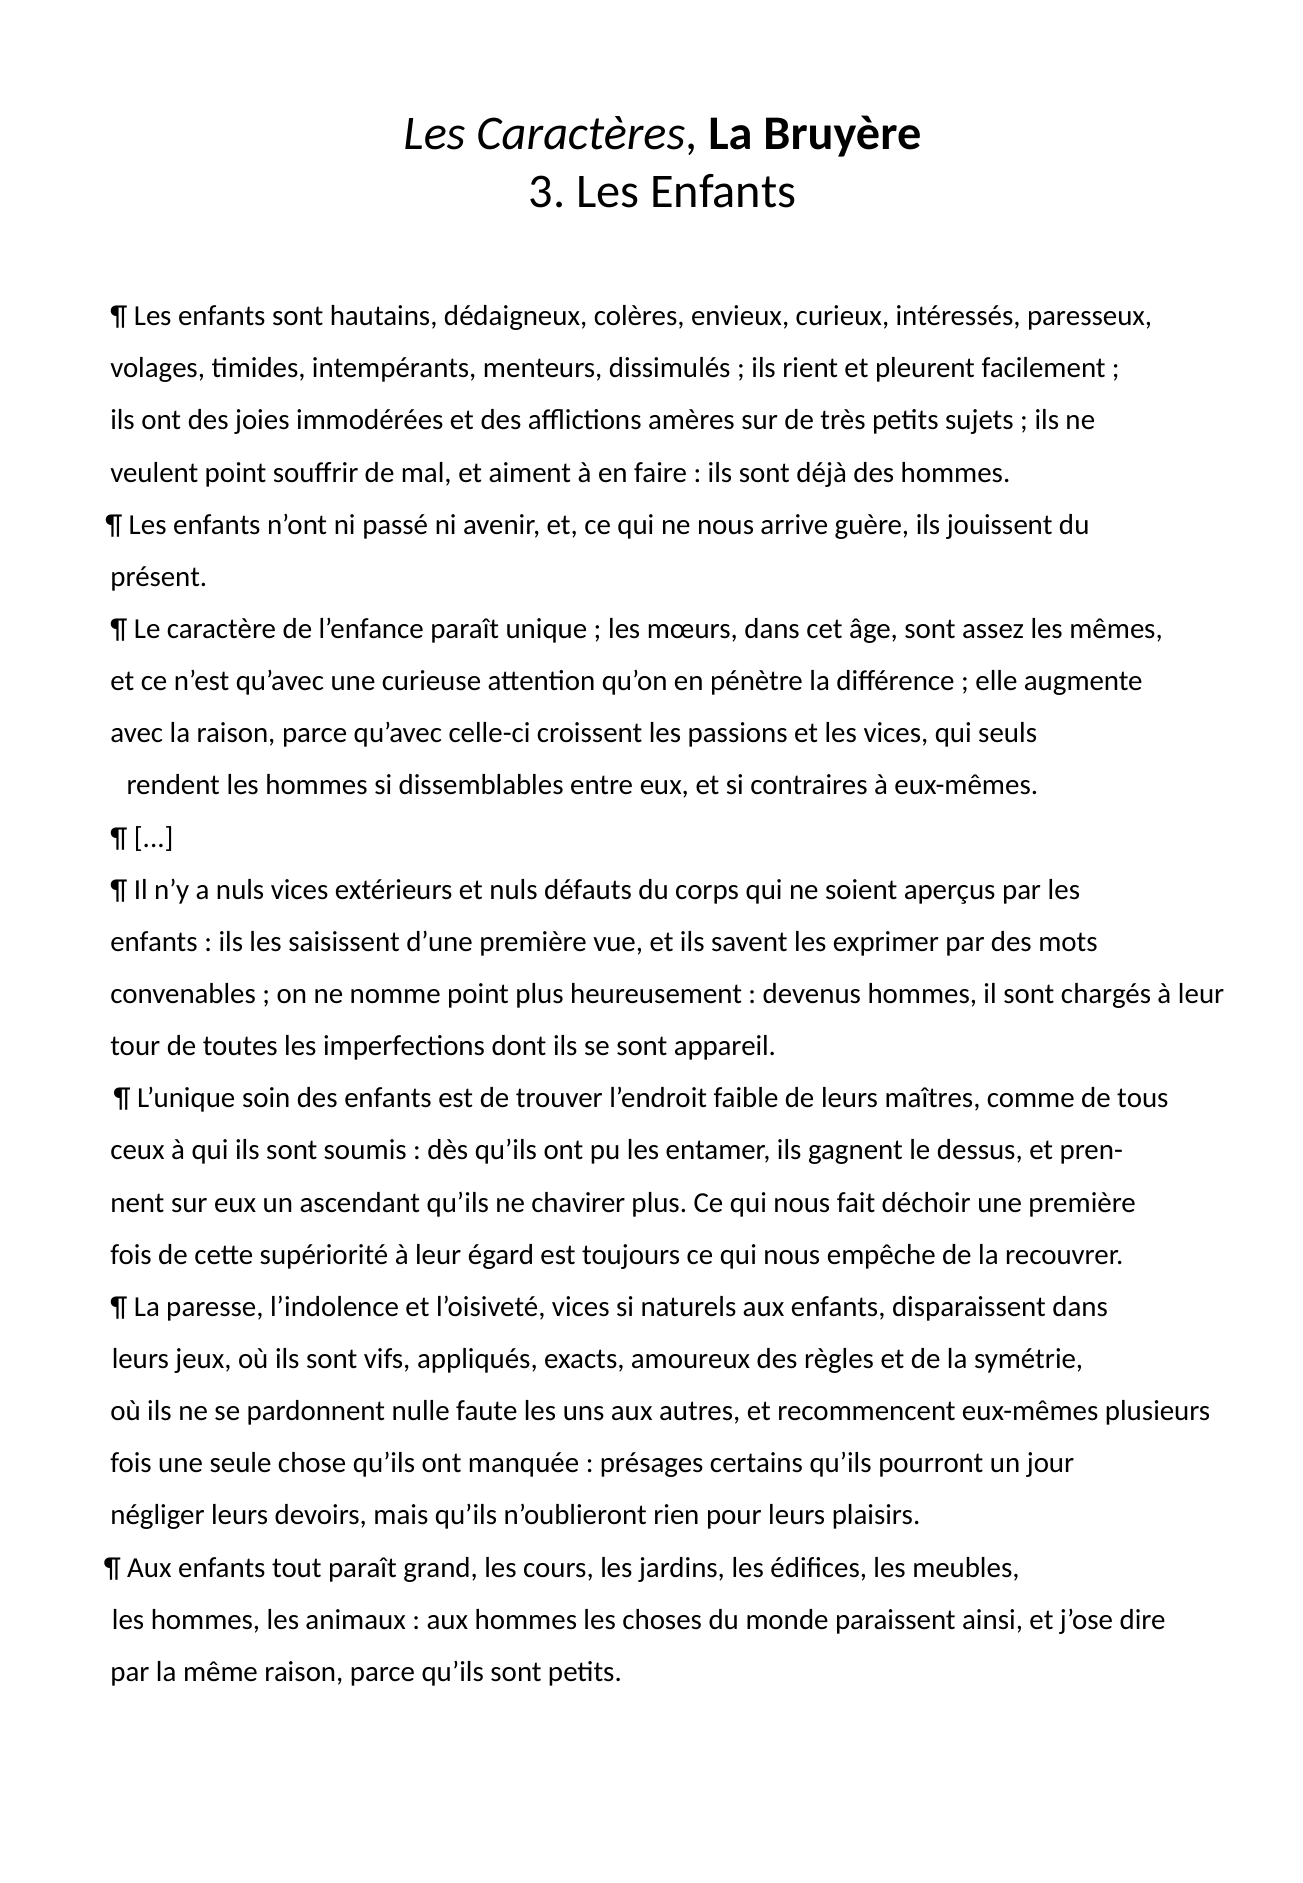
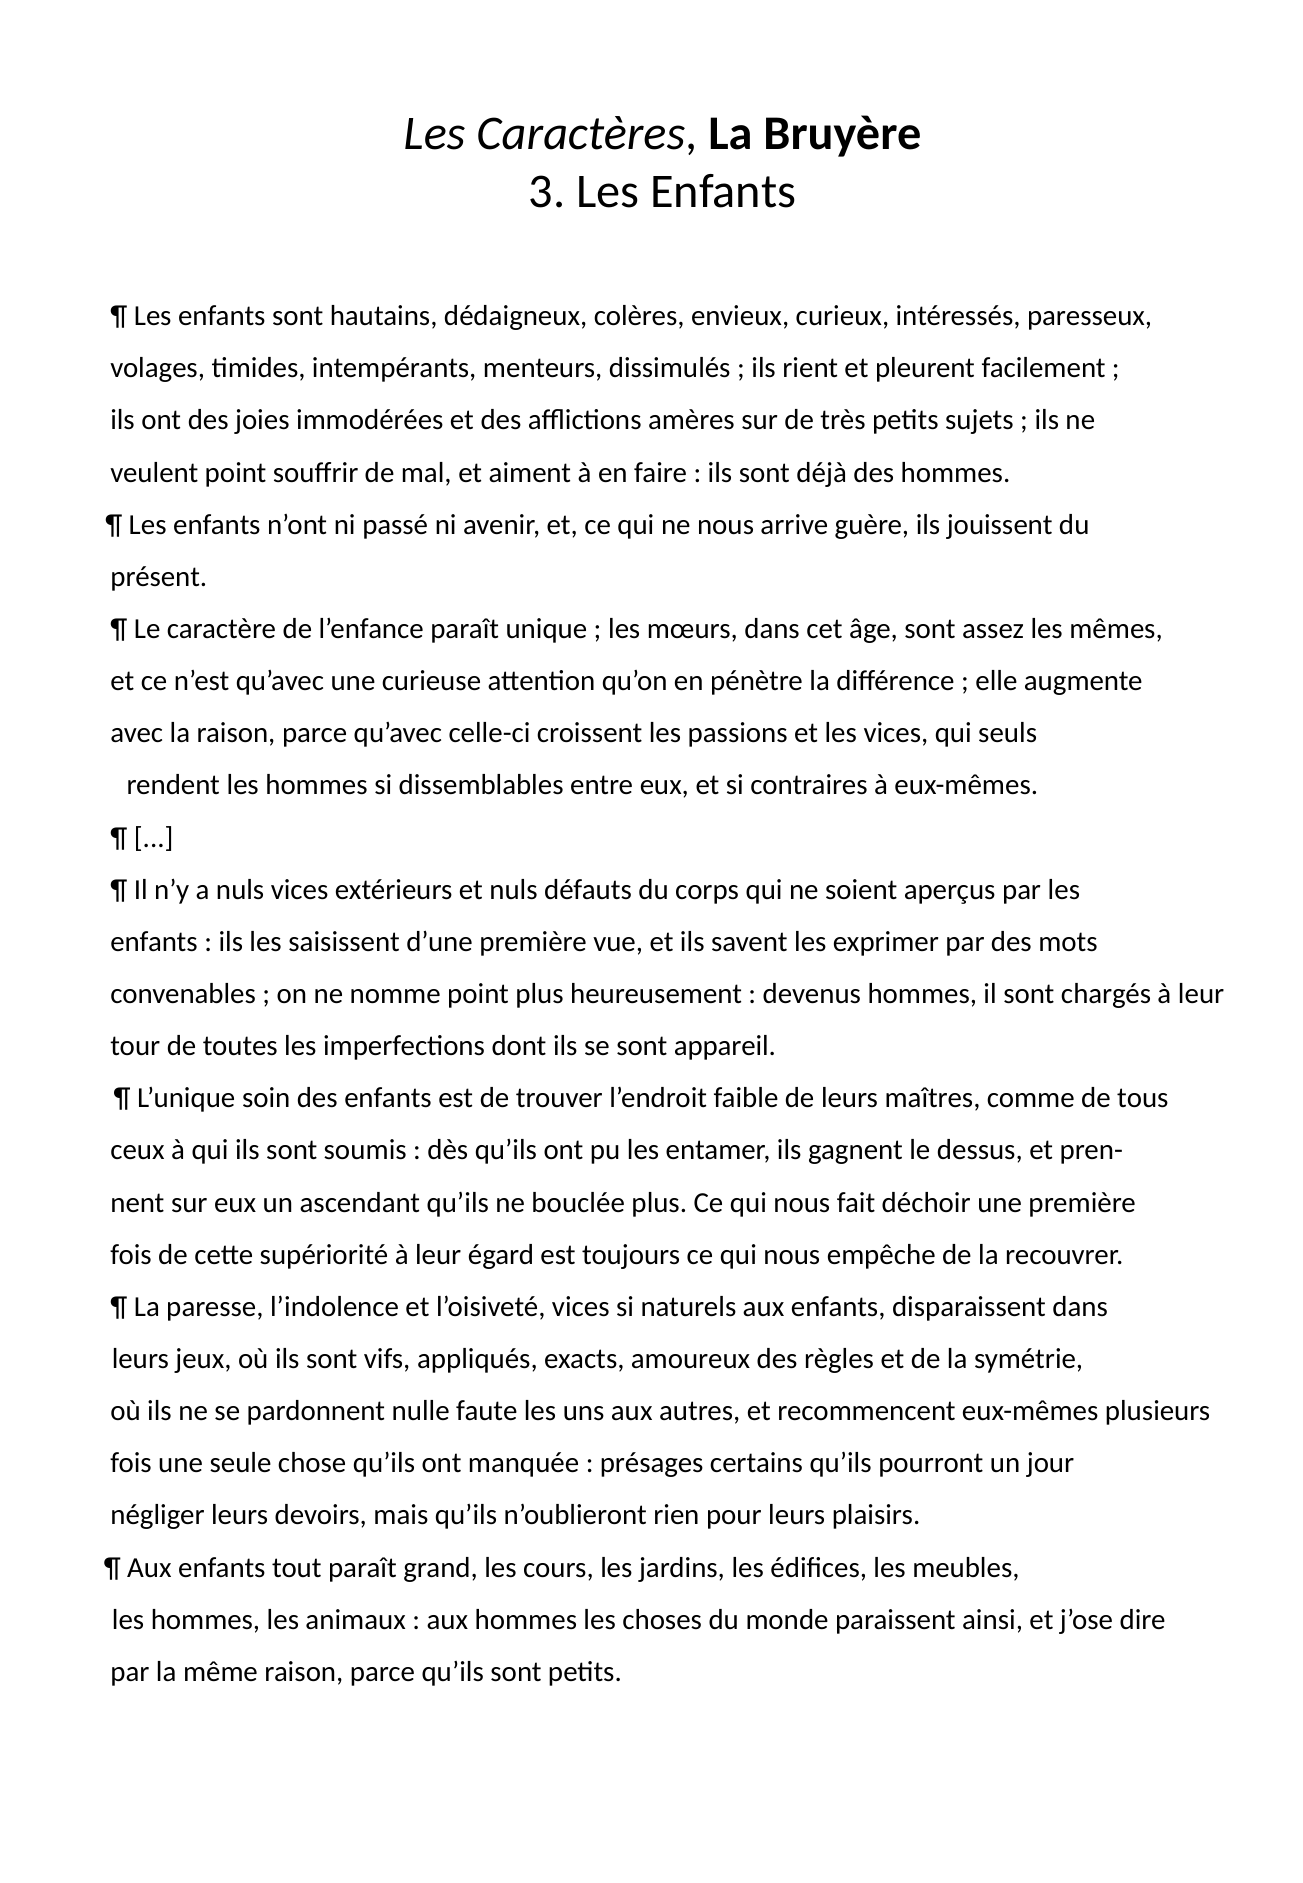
chavirer: chavirer -> bouclée
